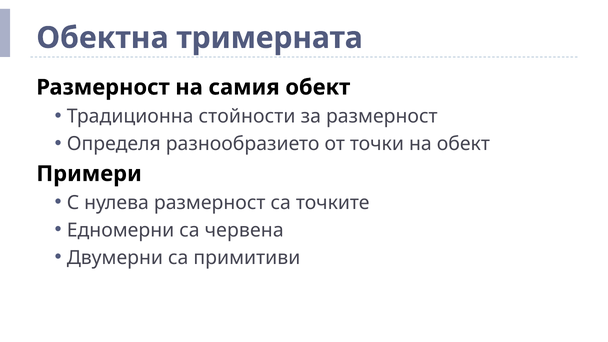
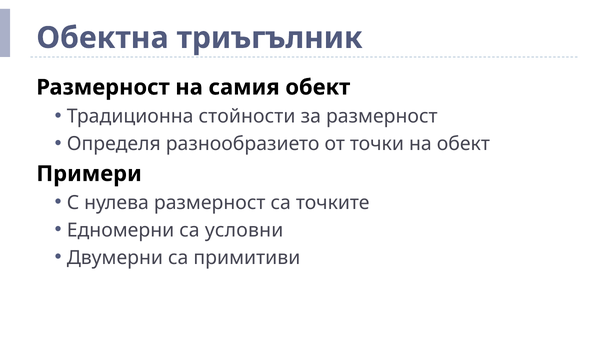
тримерната: тримерната -> триъгълник
червена: червена -> условни
